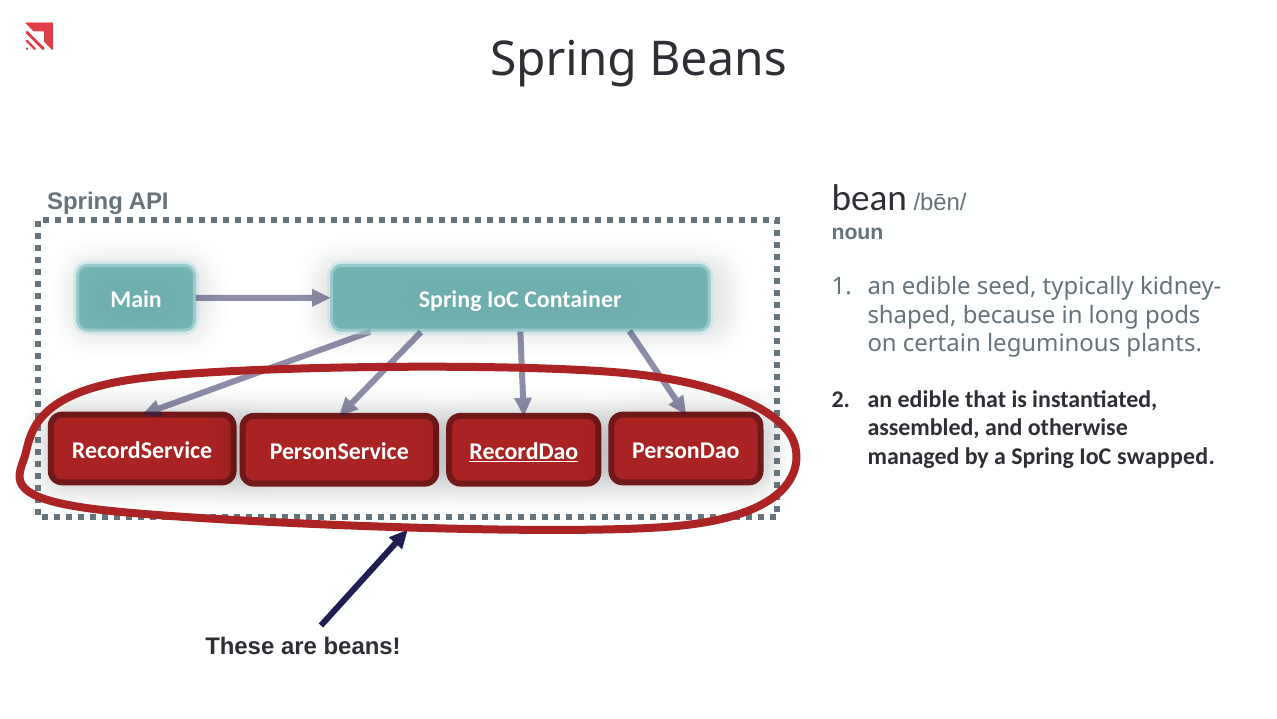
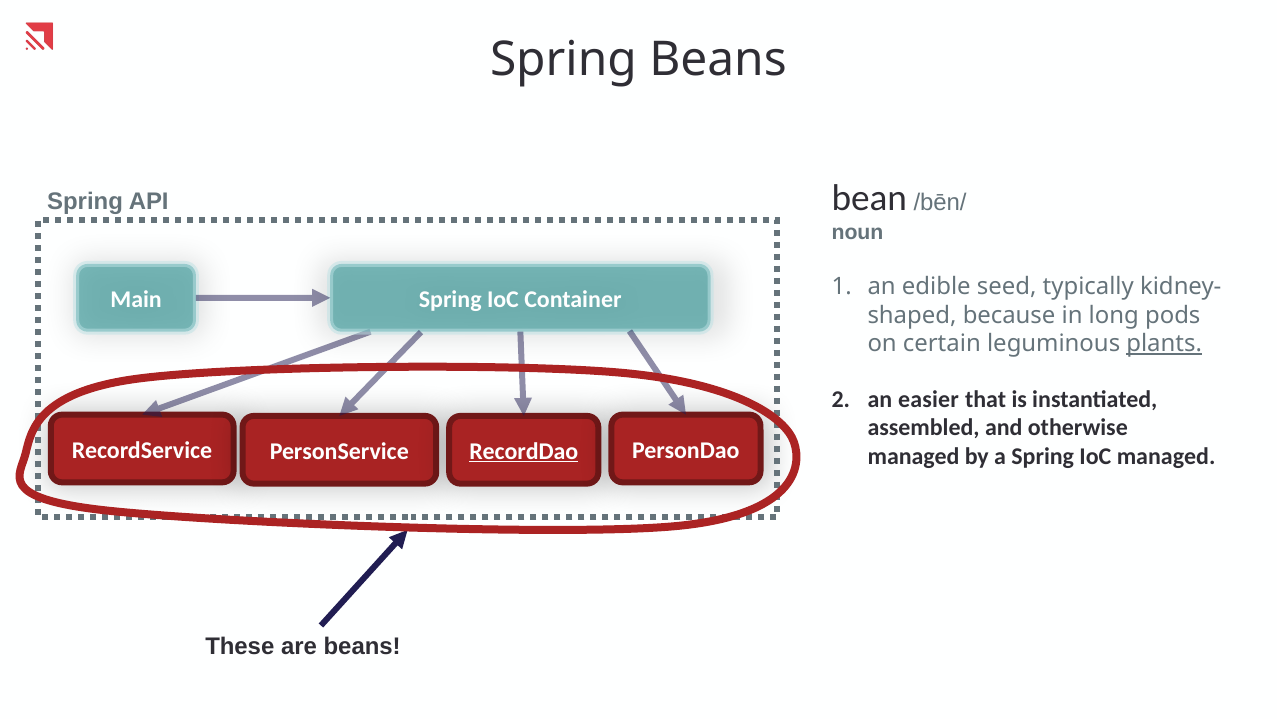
plants underline: none -> present
edible at (929, 399): edible -> easier
IoC swapped: swapped -> managed
